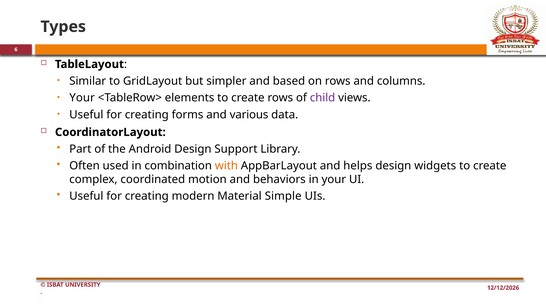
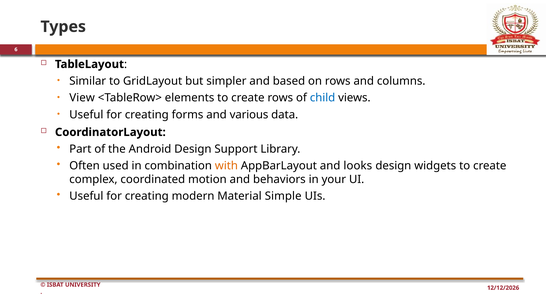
Your at (82, 98): Your -> View
child colour: purple -> blue
helps: helps -> looks
